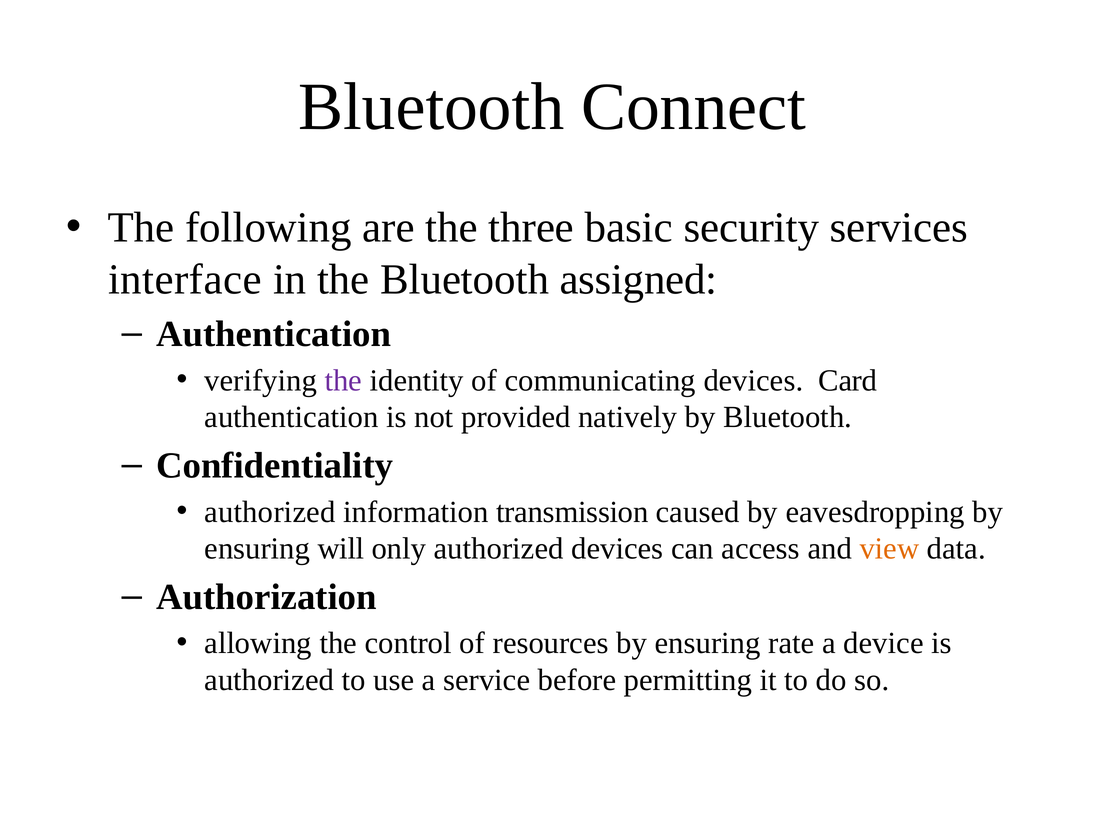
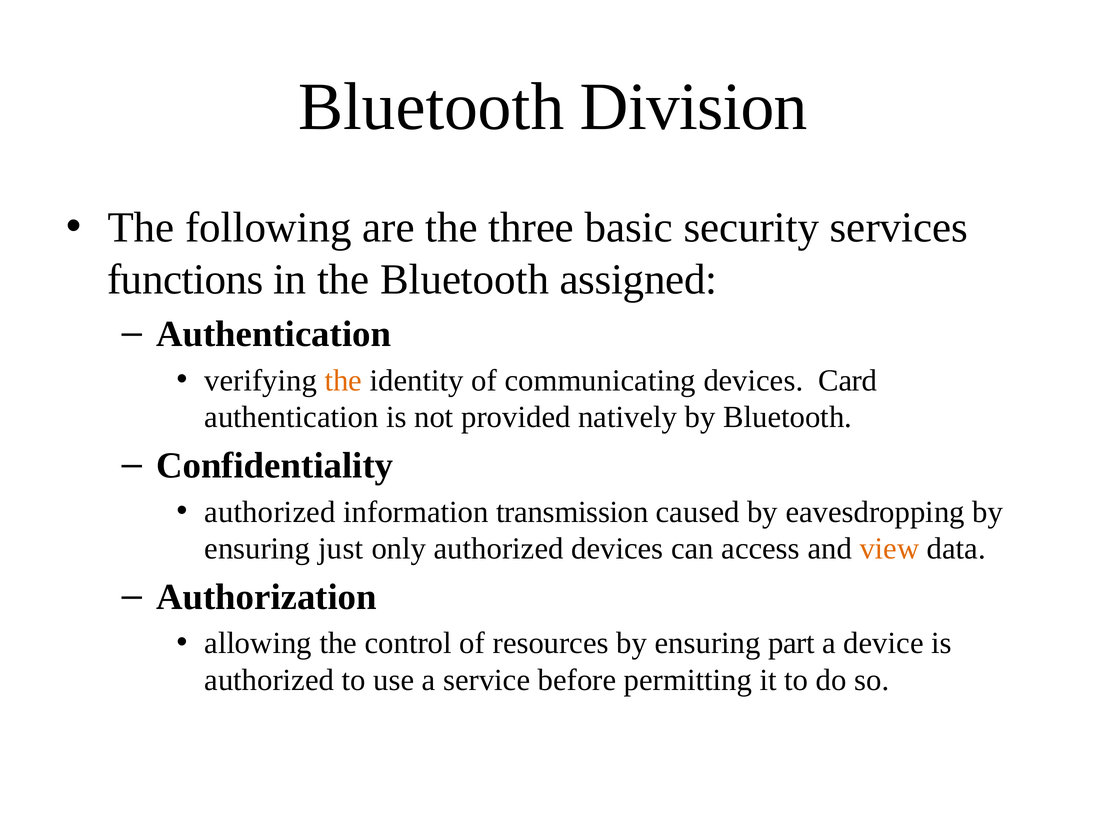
Connect: Connect -> Division
interface: interface -> functions
the at (343, 380) colour: purple -> orange
will: will -> just
rate: rate -> part
